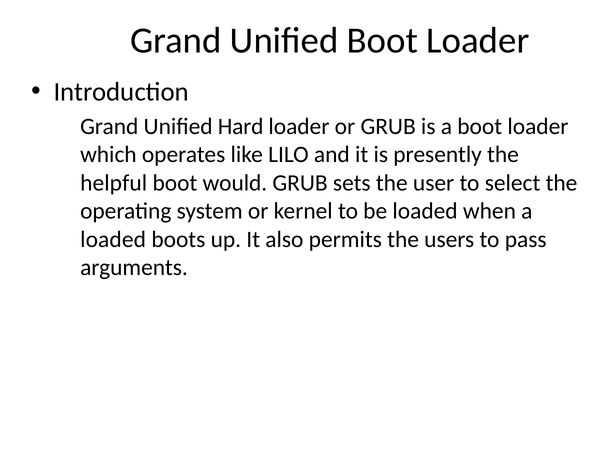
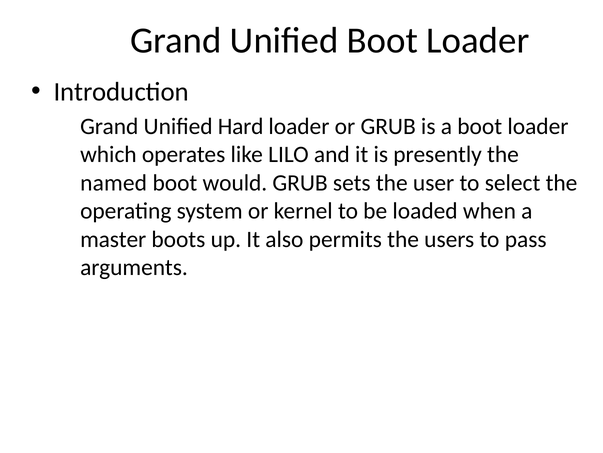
helpful: helpful -> named
loaded at (113, 239): loaded -> master
